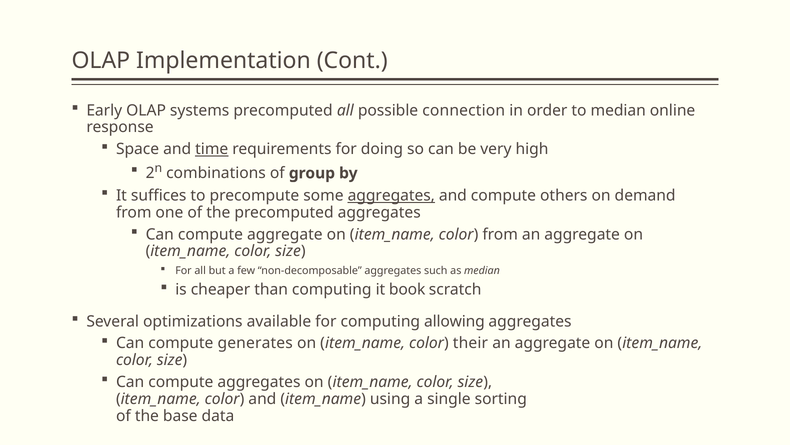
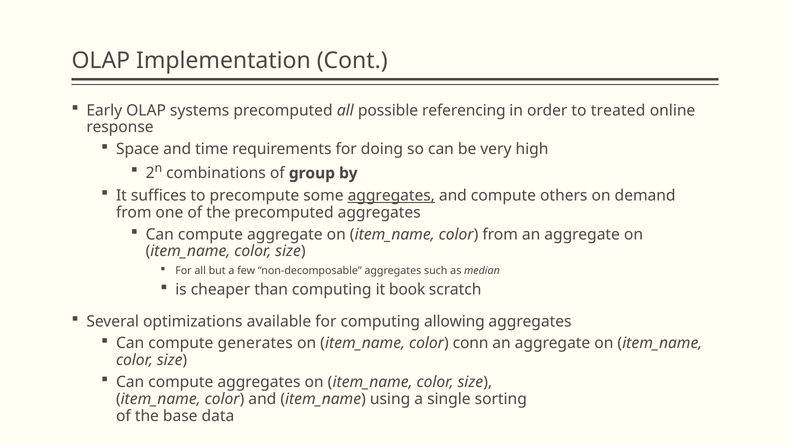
connection: connection -> referencing
to median: median -> treated
time underline: present -> none
their: their -> conn
